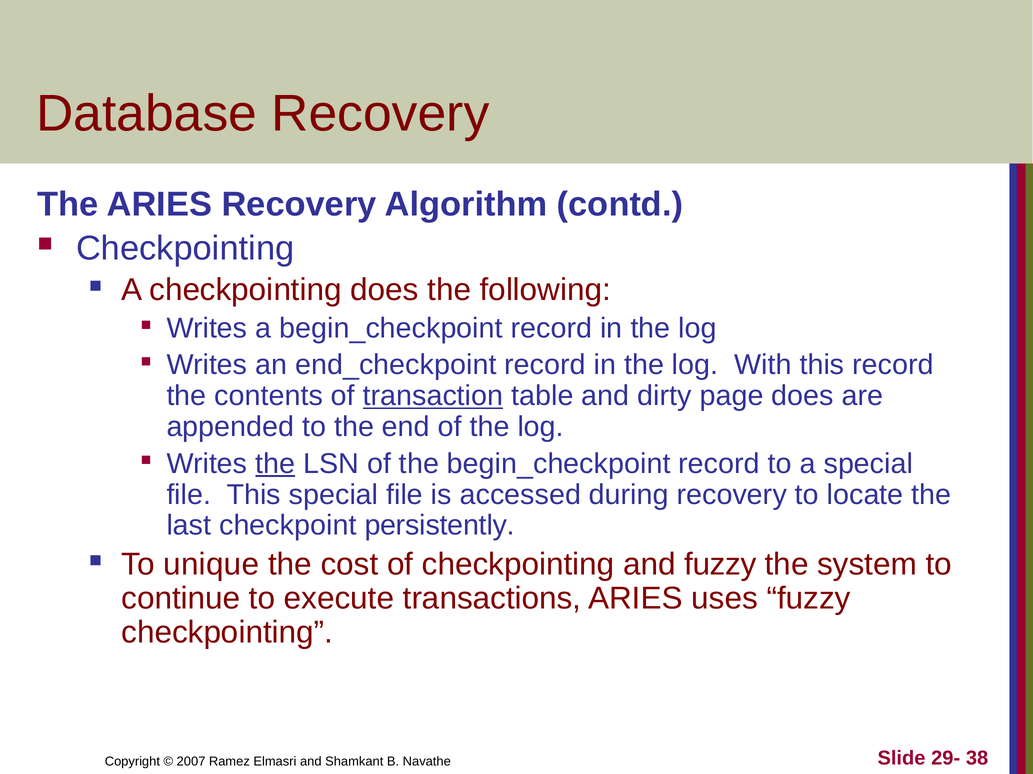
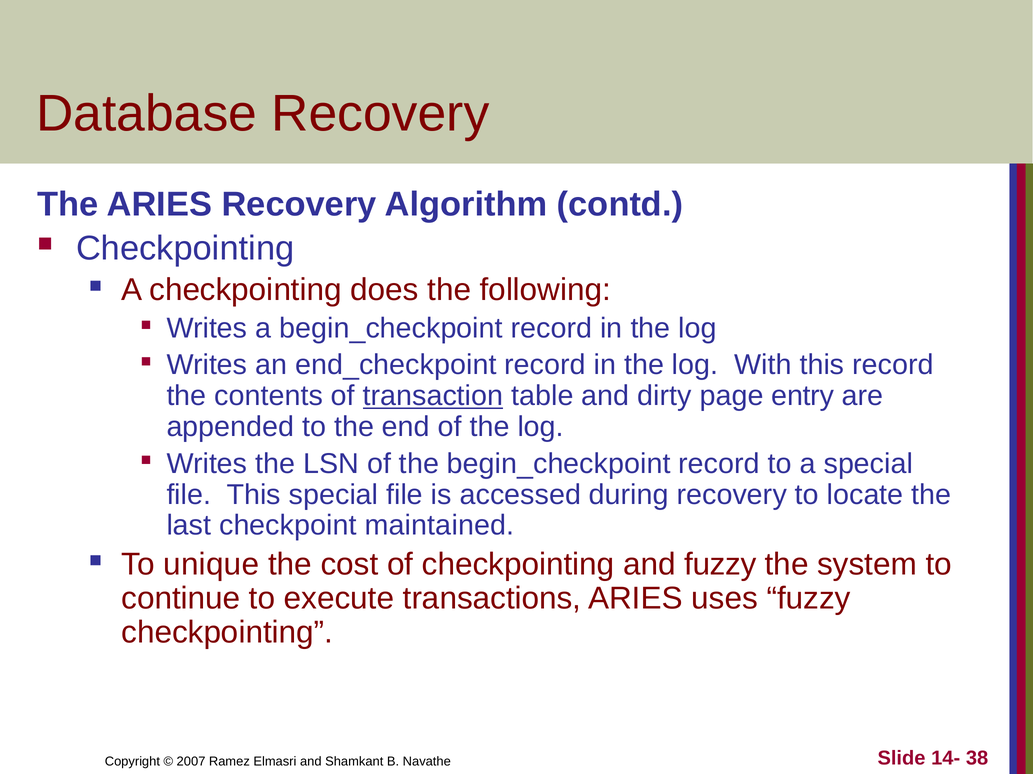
page does: does -> entry
the at (275, 464) underline: present -> none
persistently: persistently -> maintained
29-: 29- -> 14-
